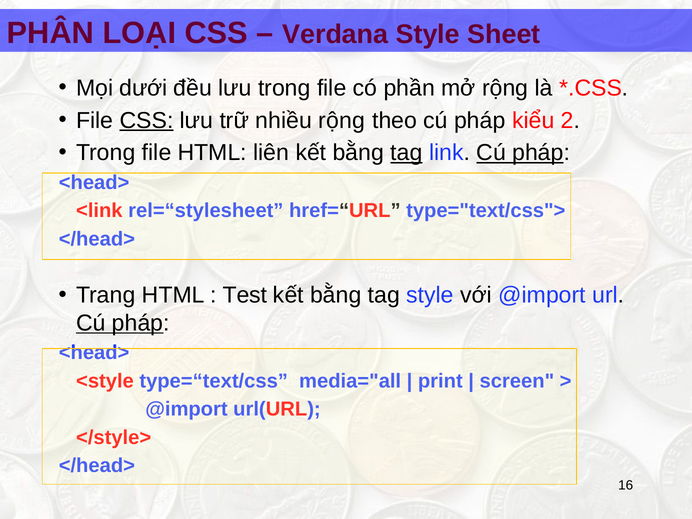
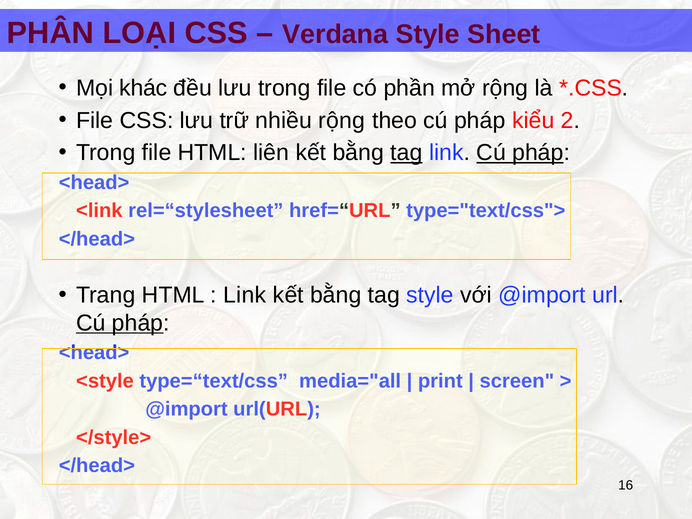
dưới: dưới -> khác
CSS at (146, 120) underline: present -> none
Test at (245, 295): Test -> Link
